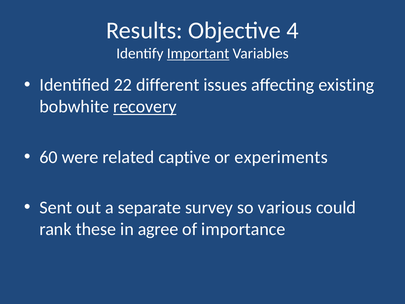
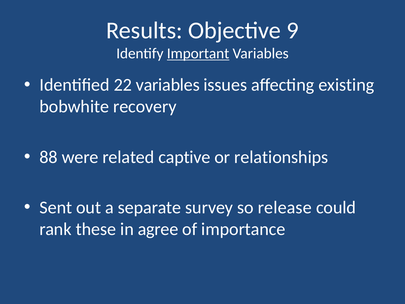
4: 4 -> 9
22 different: different -> variables
recovery underline: present -> none
60: 60 -> 88
experiments: experiments -> relationships
various: various -> release
